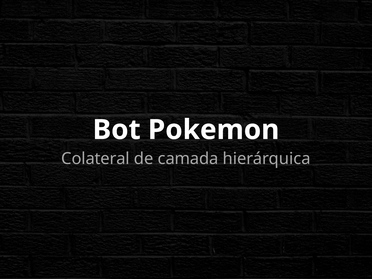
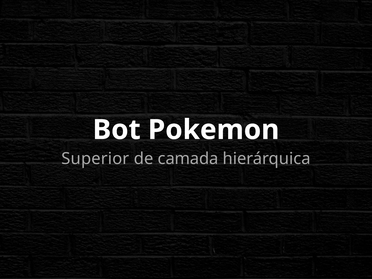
Colateral: Colateral -> Superior
